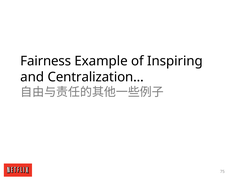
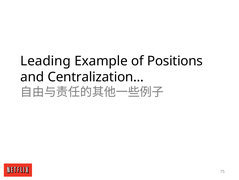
Fairness: Fairness -> Leading
Inspiring: Inspiring -> Positions
